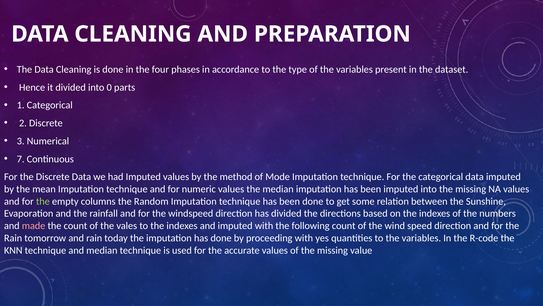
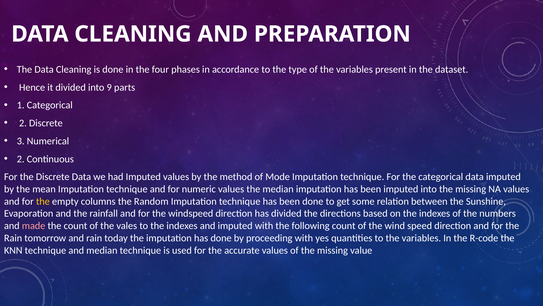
0: 0 -> 9
7 at (21, 159): 7 -> 2
the at (43, 201) colour: light green -> yellow
